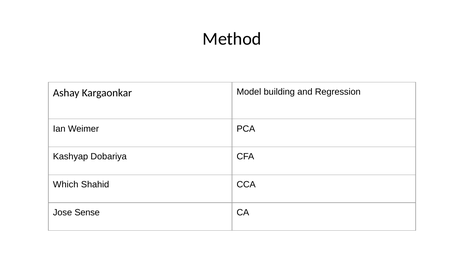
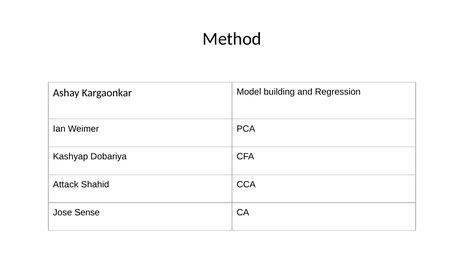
Which: Which -> Attack
